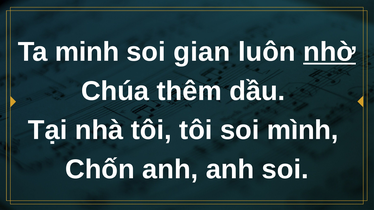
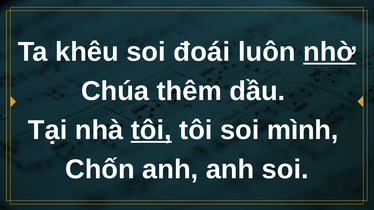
minh: minh -> khêu
gian: gian -> đoái
tôi at (151, 130) underline: none -> present
